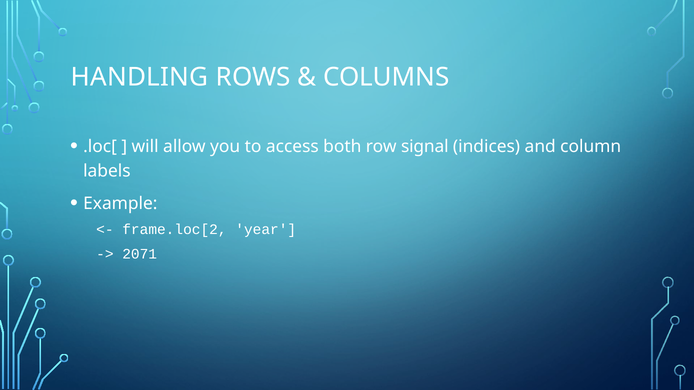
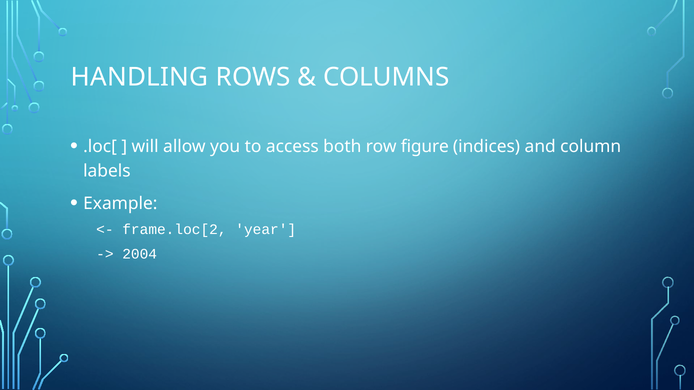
signal: signal -> figure
2071: 2071 -> 2004
